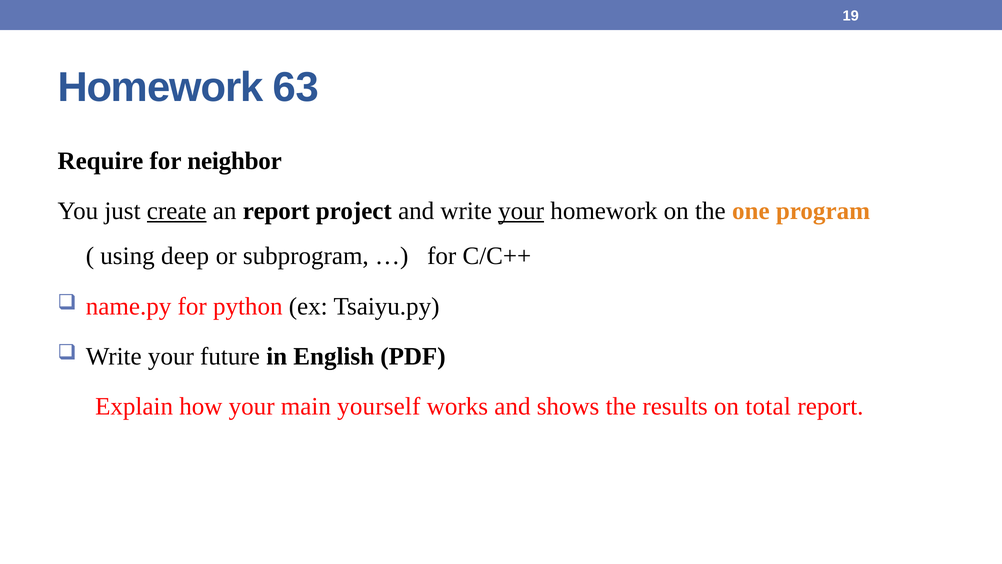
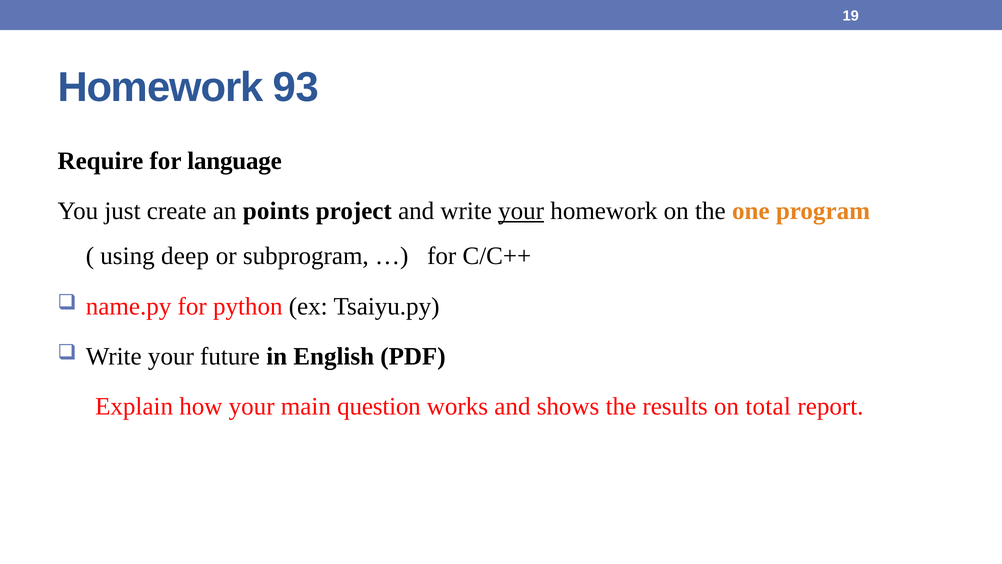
63: 63 -> 93
neighbor: neighbor -> language
create underline: present -> none
an report: report -> points
yourself: yourself -> question
